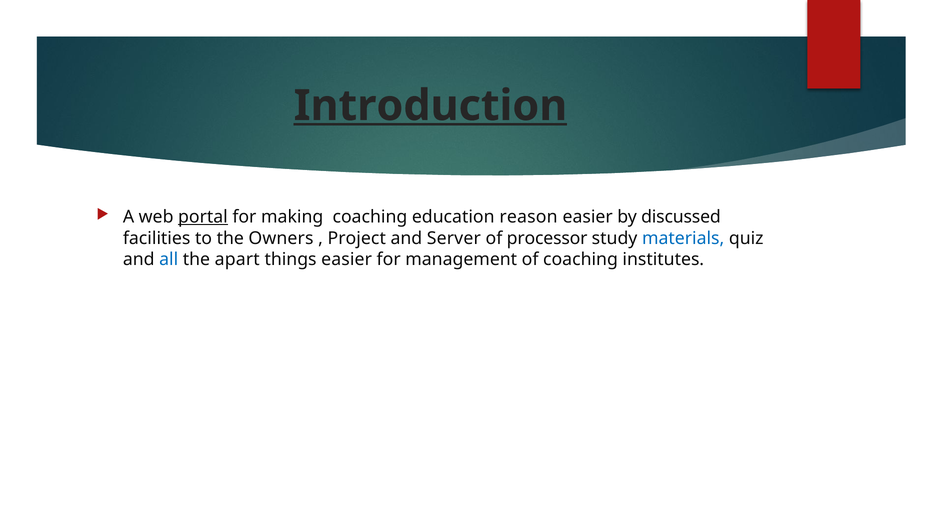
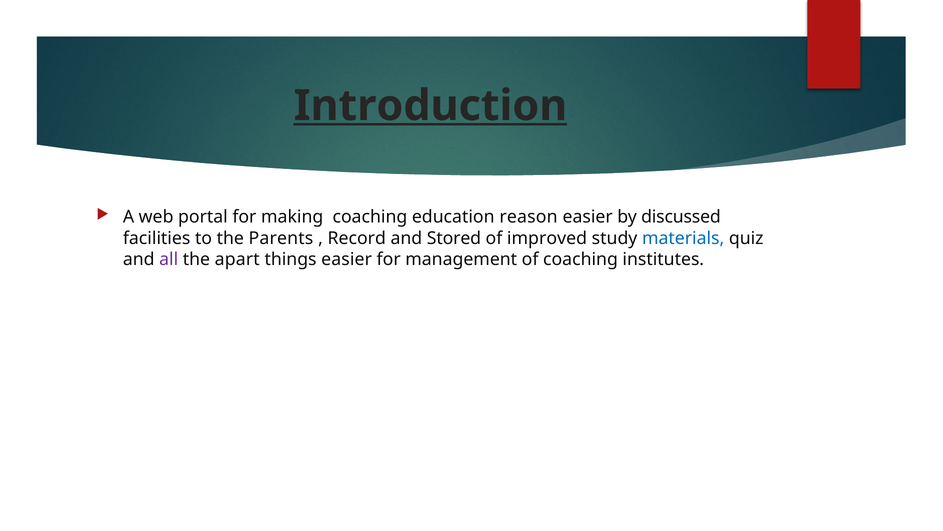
portal underline: present -> none
Owners: Owners -> Parents
Project: Project -> Record
Server: Server -> Stored
processor: processor -> improved
all colour: blue -> purple
